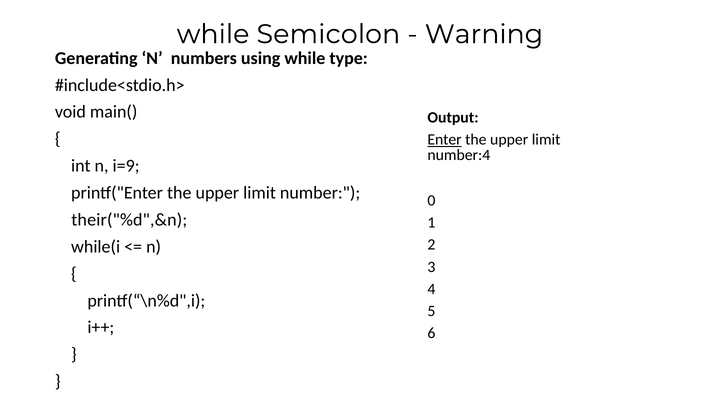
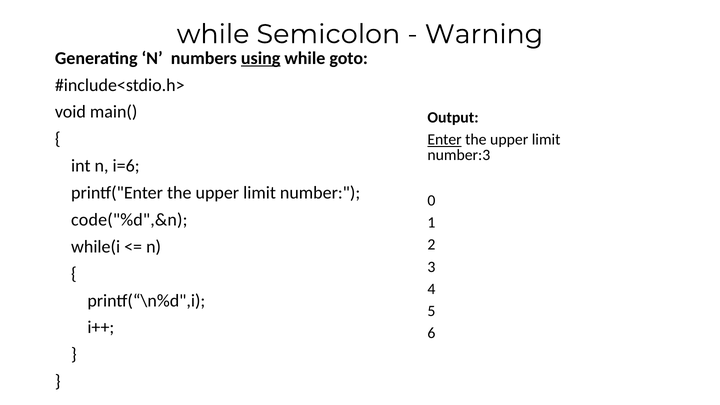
using underline: none -> present
type: type -> goto
number:4: number:4 -> number:3
i=9: i=9 -> i=6
their("%d",&n: their("%d",&n -> code("%d",&n
